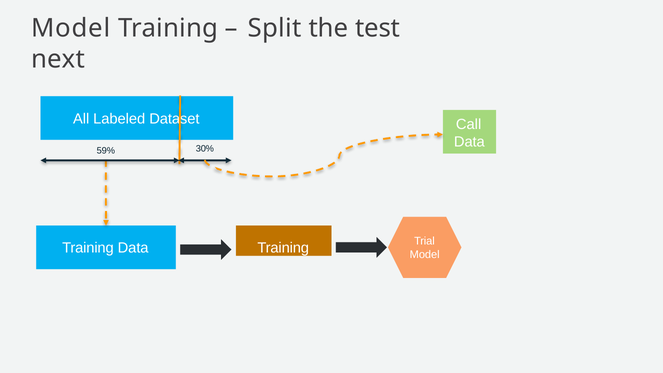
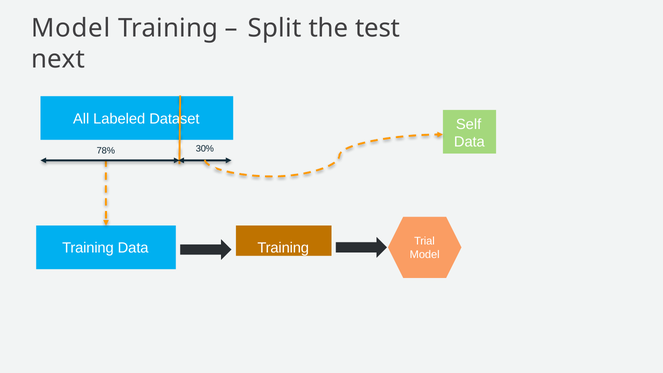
Call: Call -> Self
59%: 59% -> 78%
